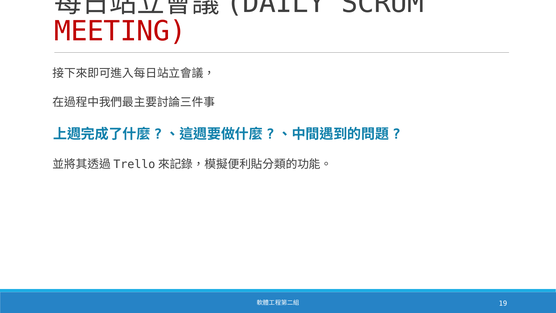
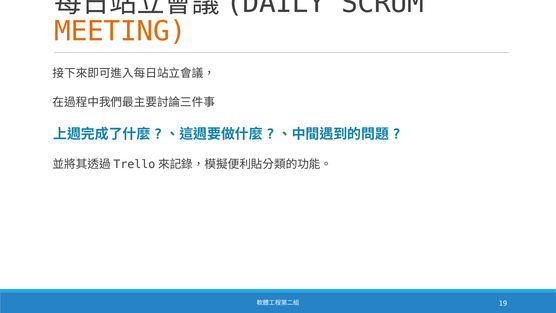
MEETING colour: red -> orange
